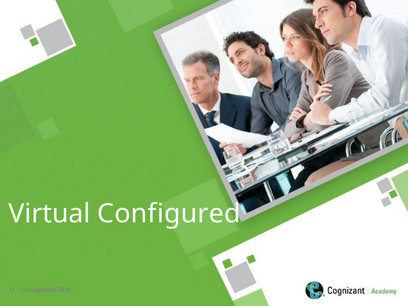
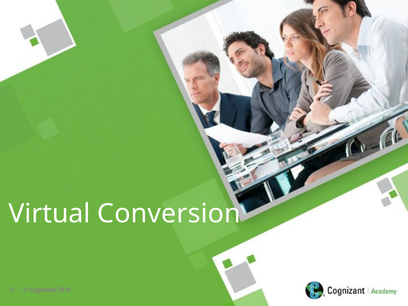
Configured: Configured -> Conversion
